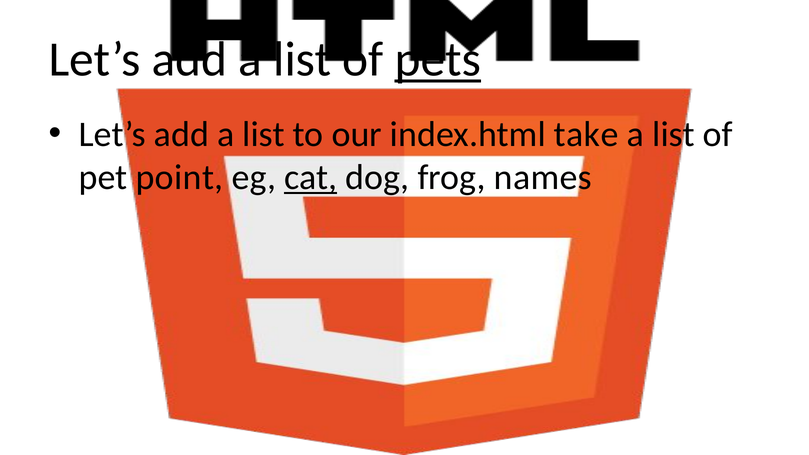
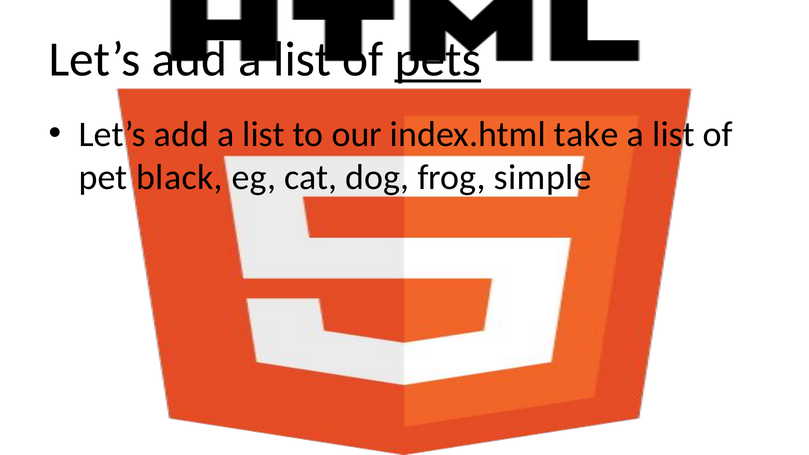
point: point -> black
cat underline: present -> none
names: names -> simple
